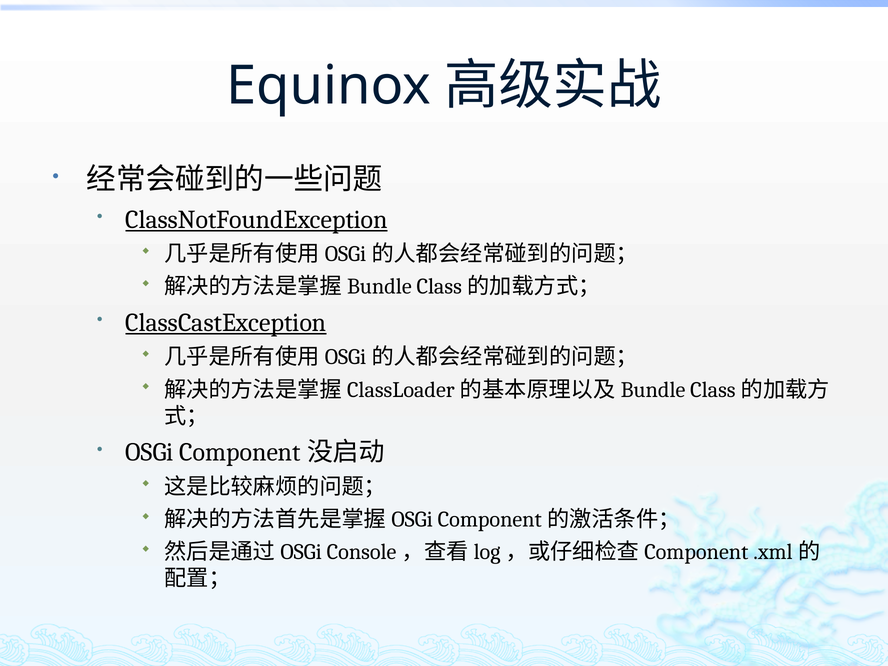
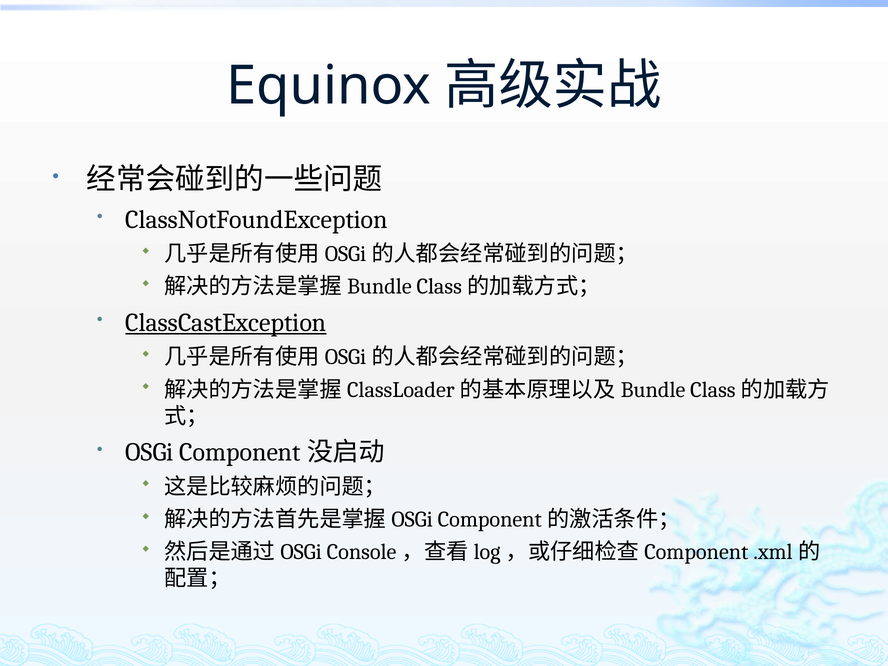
ClassNotFoundException underline: present -> none
